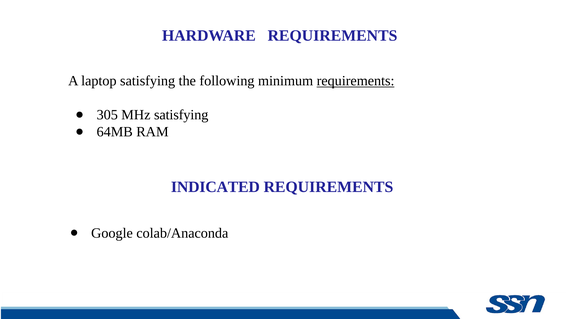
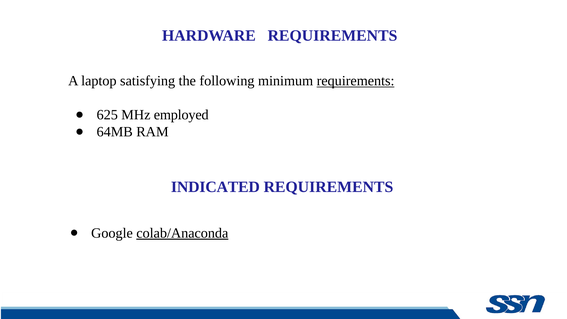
305: 305 -> 625
MHz satisfying: satisfying -> employed
colab/Anaconda underline: none -> present
